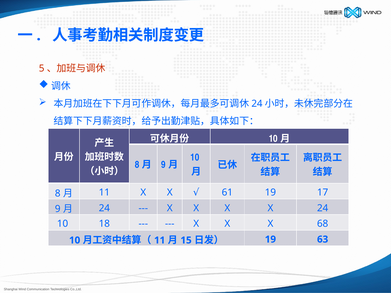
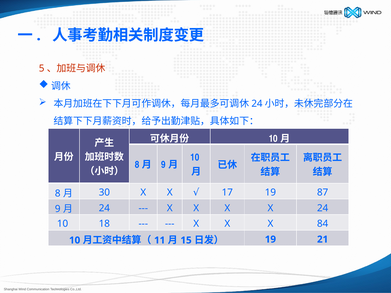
11 at (104, 193): 11 -> 30
61: 61 -> 17
17: 17 -> 87
68: 68 -> 84
63: 63 -> 21
